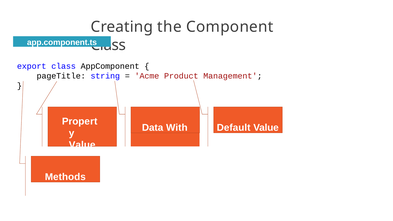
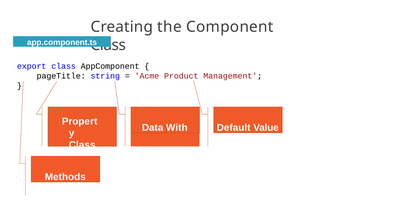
Value at (82, 145): Value -> Class
